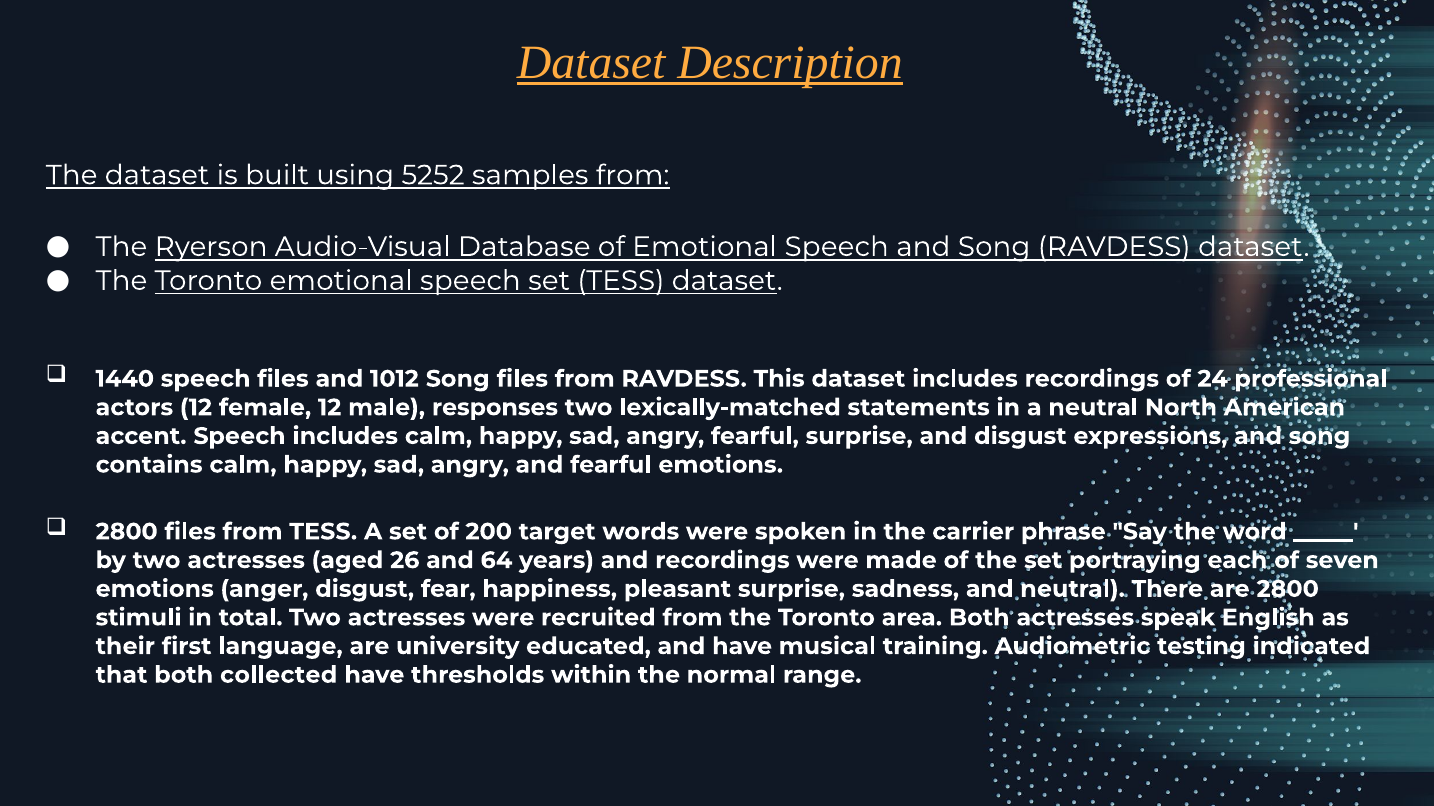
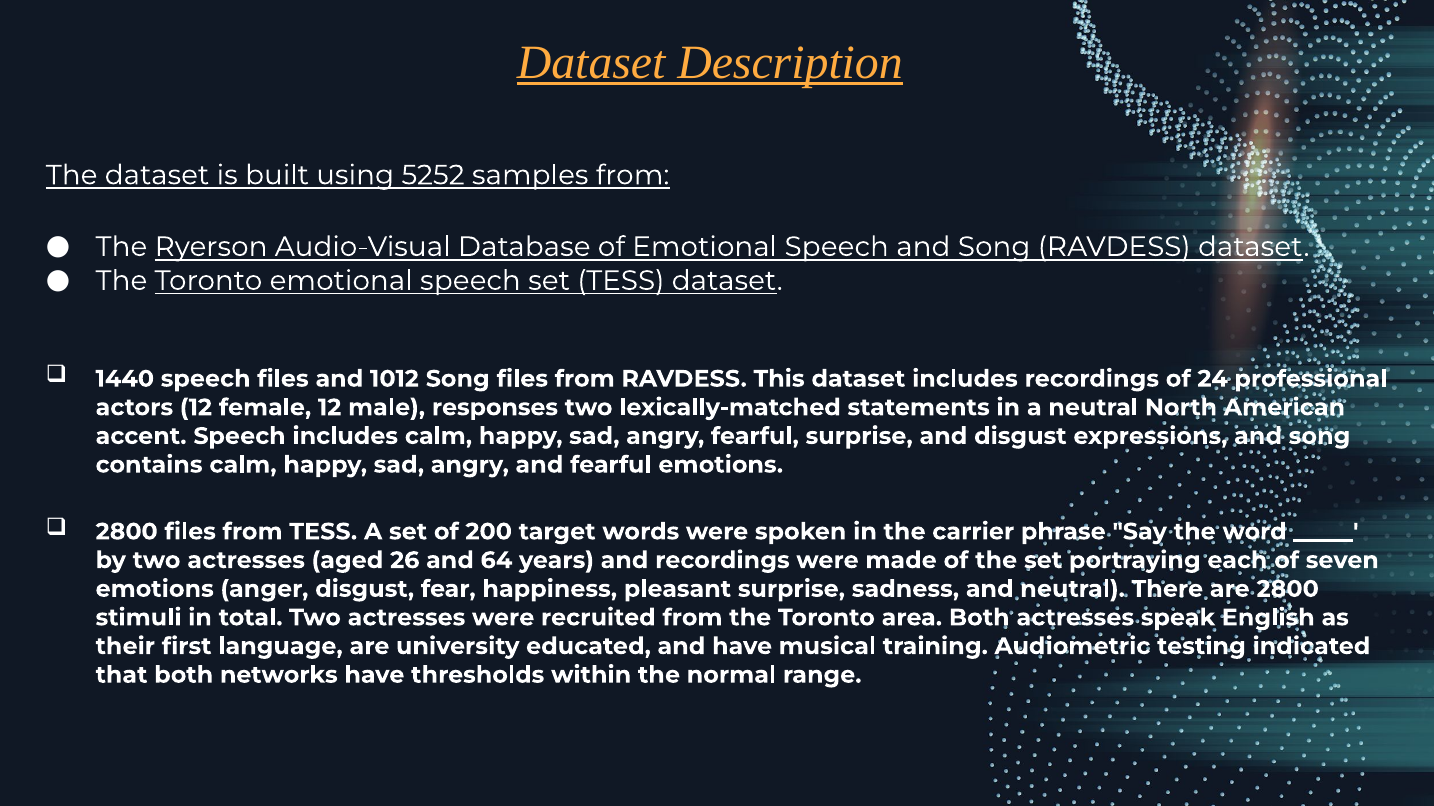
collected: collected -> networks
